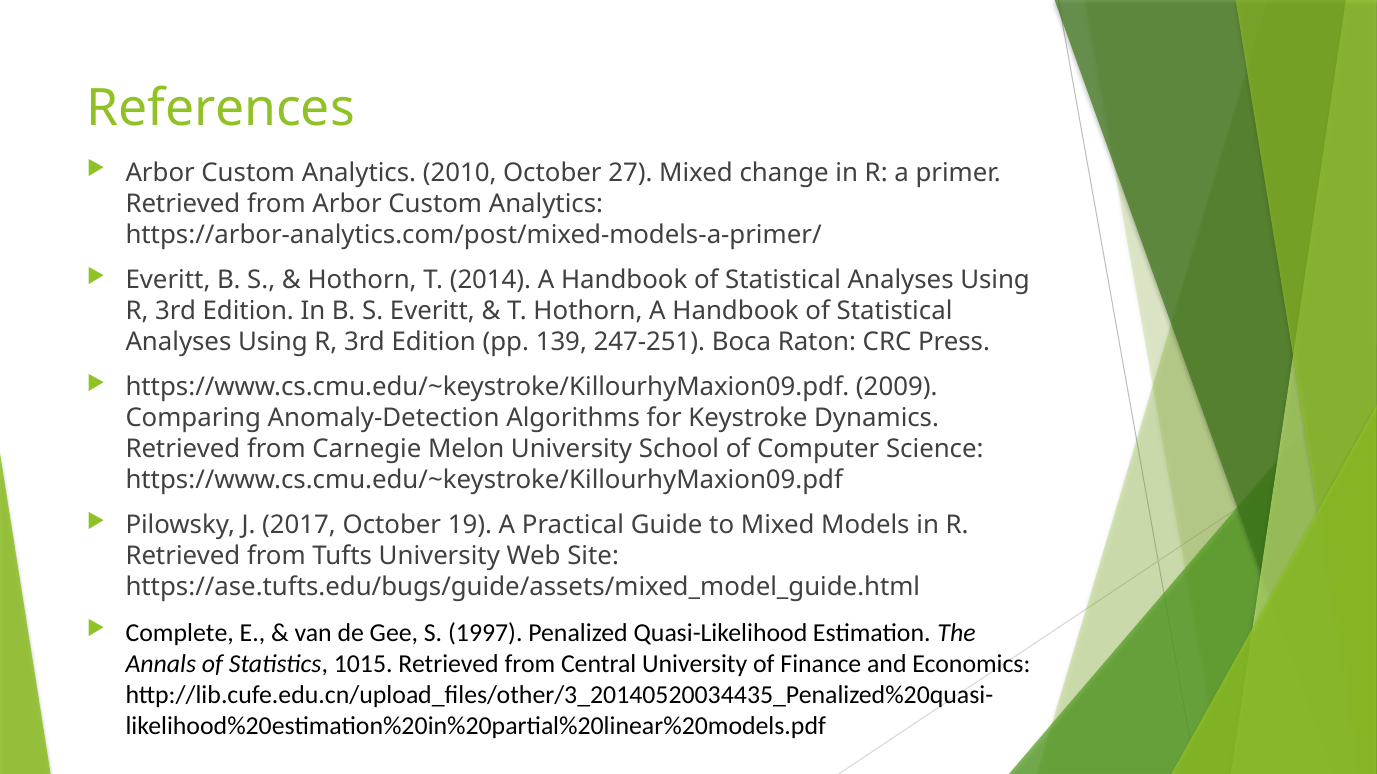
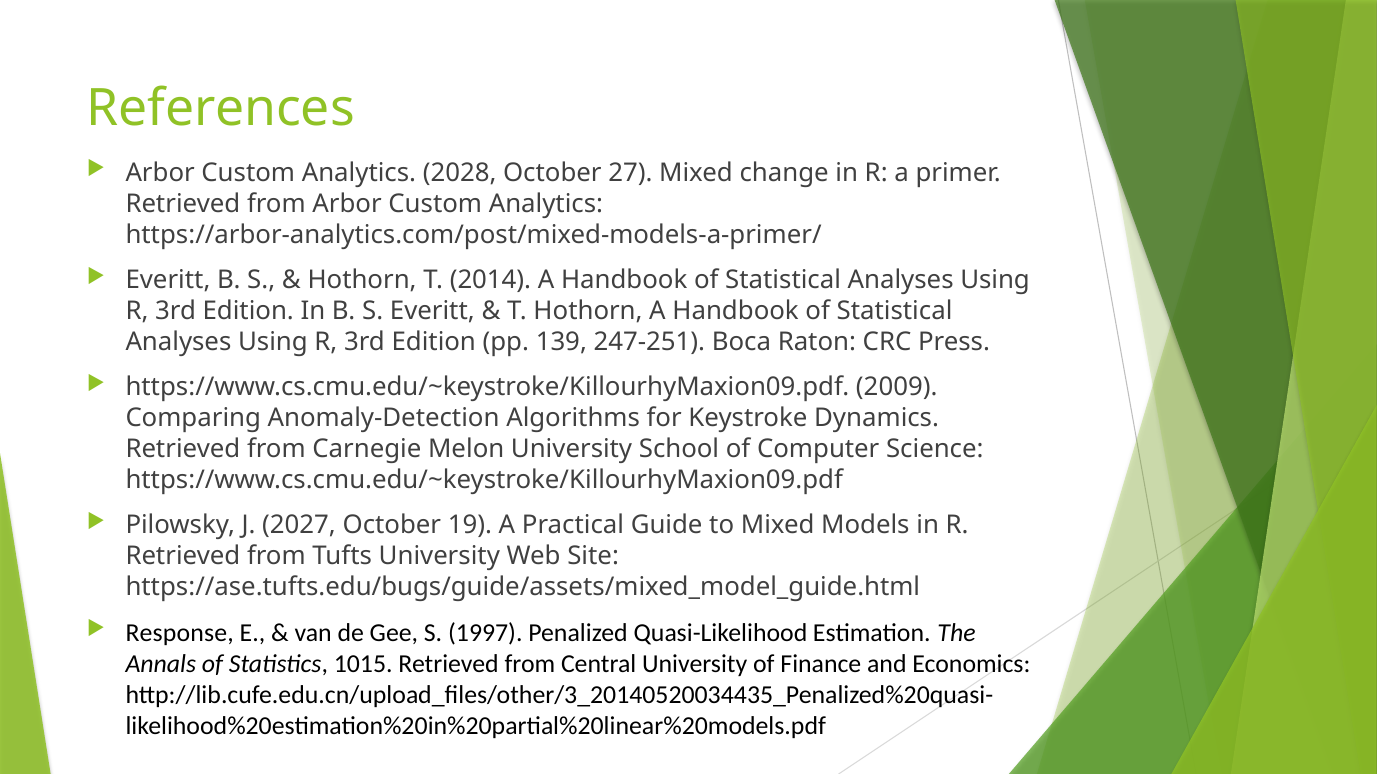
2010: 2010 -> 2028
2017: 2017 -> 2027
Complete: Complete -> Response
